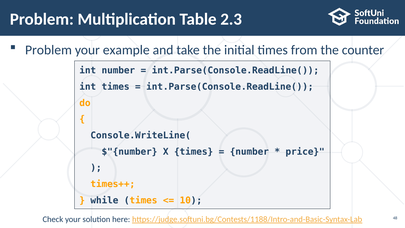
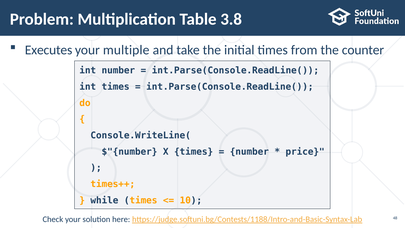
2.3: 2.3 -> 3.8
Problem at (48, 50): Problem -> Executes
example: example -> multiple
